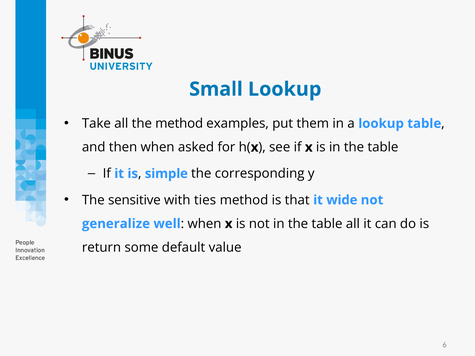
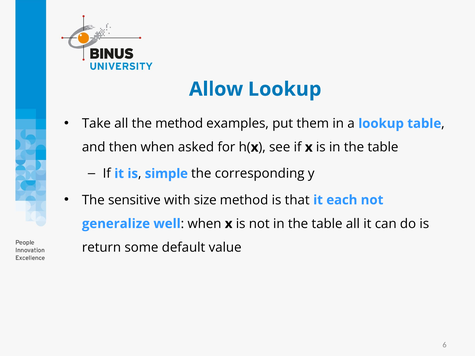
Small: Small -> Allow
ties: ties -> size
wide: wide -> each
